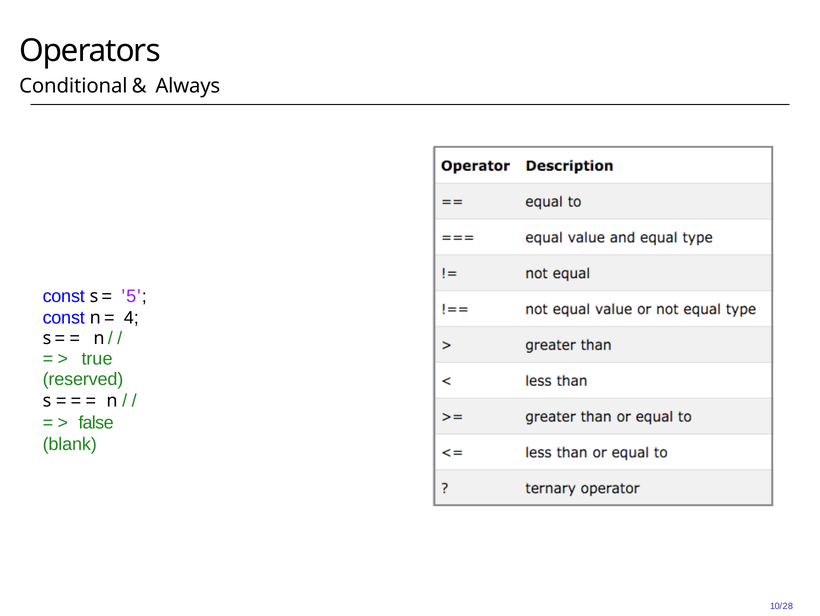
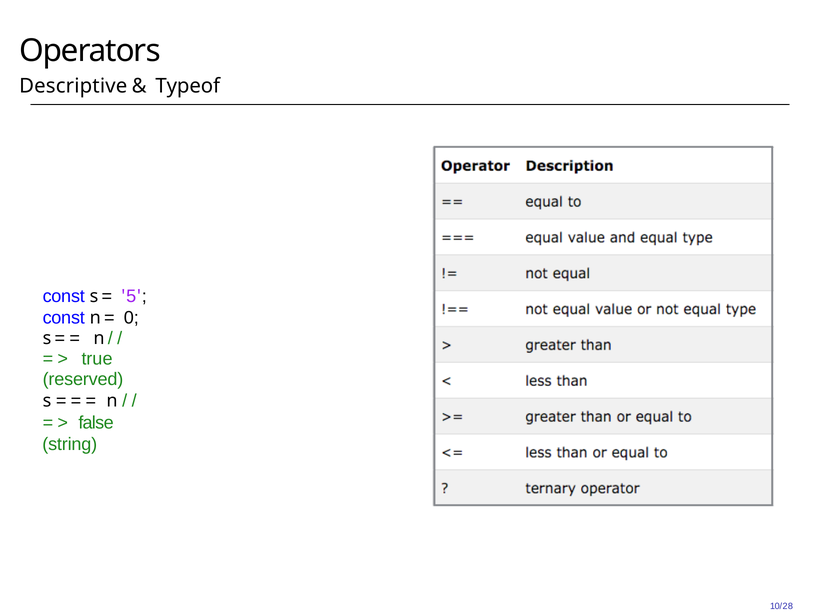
Conditional: Conditional -> Descriptive
Always: Always -> Typeof
4: 4 -> 0
blank: blank -> string
